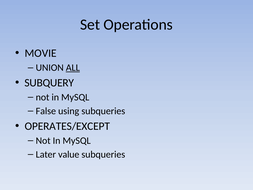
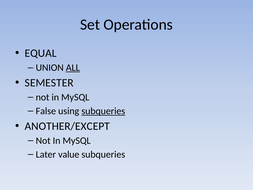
MOVIE: MOVIE -> EQUAL
SUBQUERY: SUBQUERY -> SEMESTER
subqueries at (103, 111) underline: none -> present
OPERATES/EXCEPT: OPERATES/EXCEPT -> ANOTHER/EXCEPT
